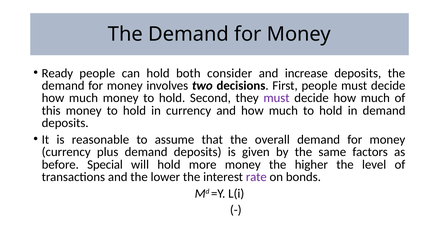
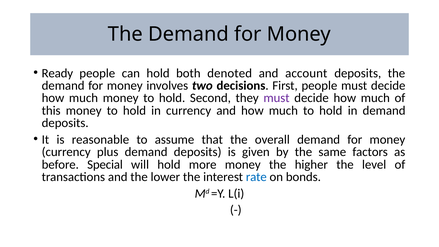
consider: consider -> denoted
increase: increase -> account
rate colour: purple -> blue
